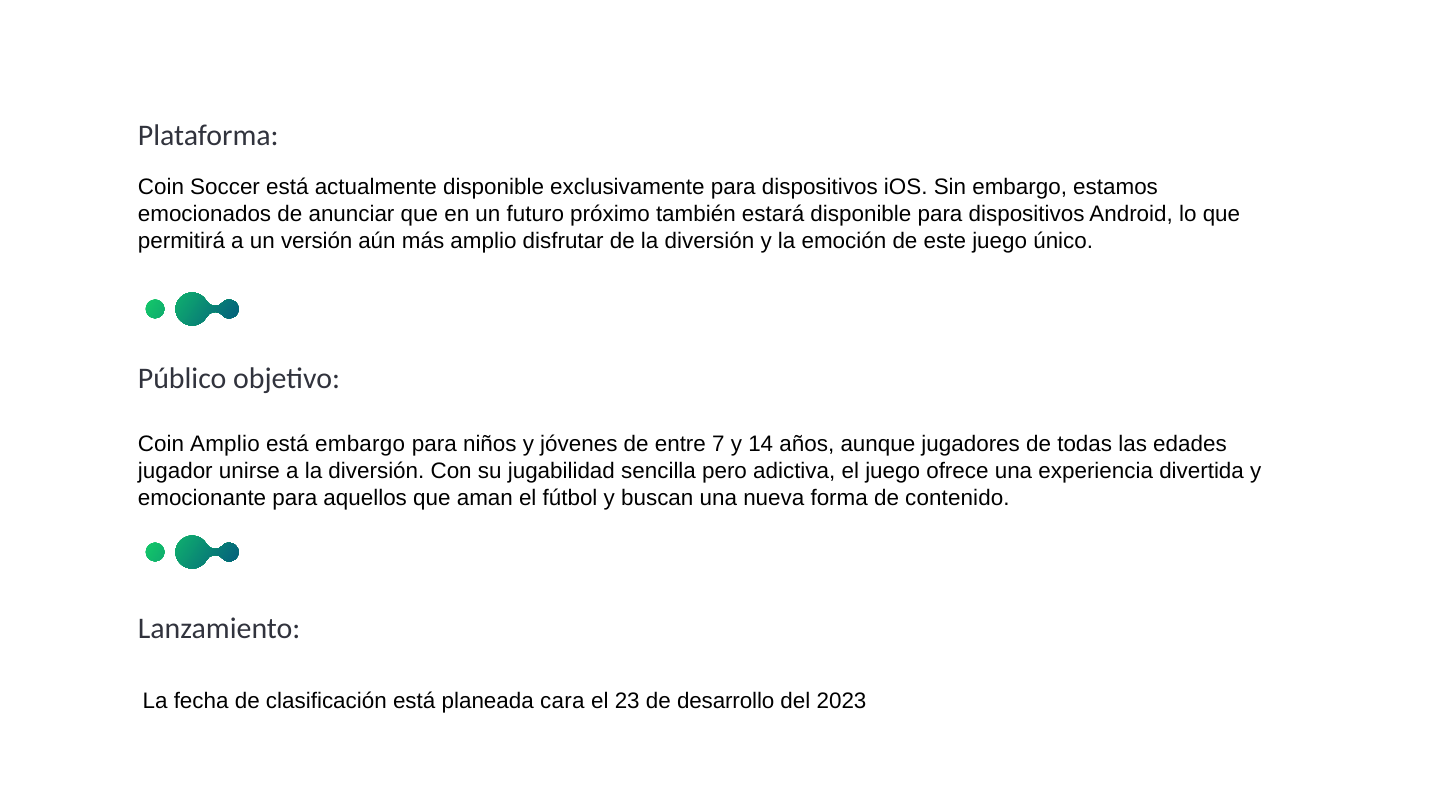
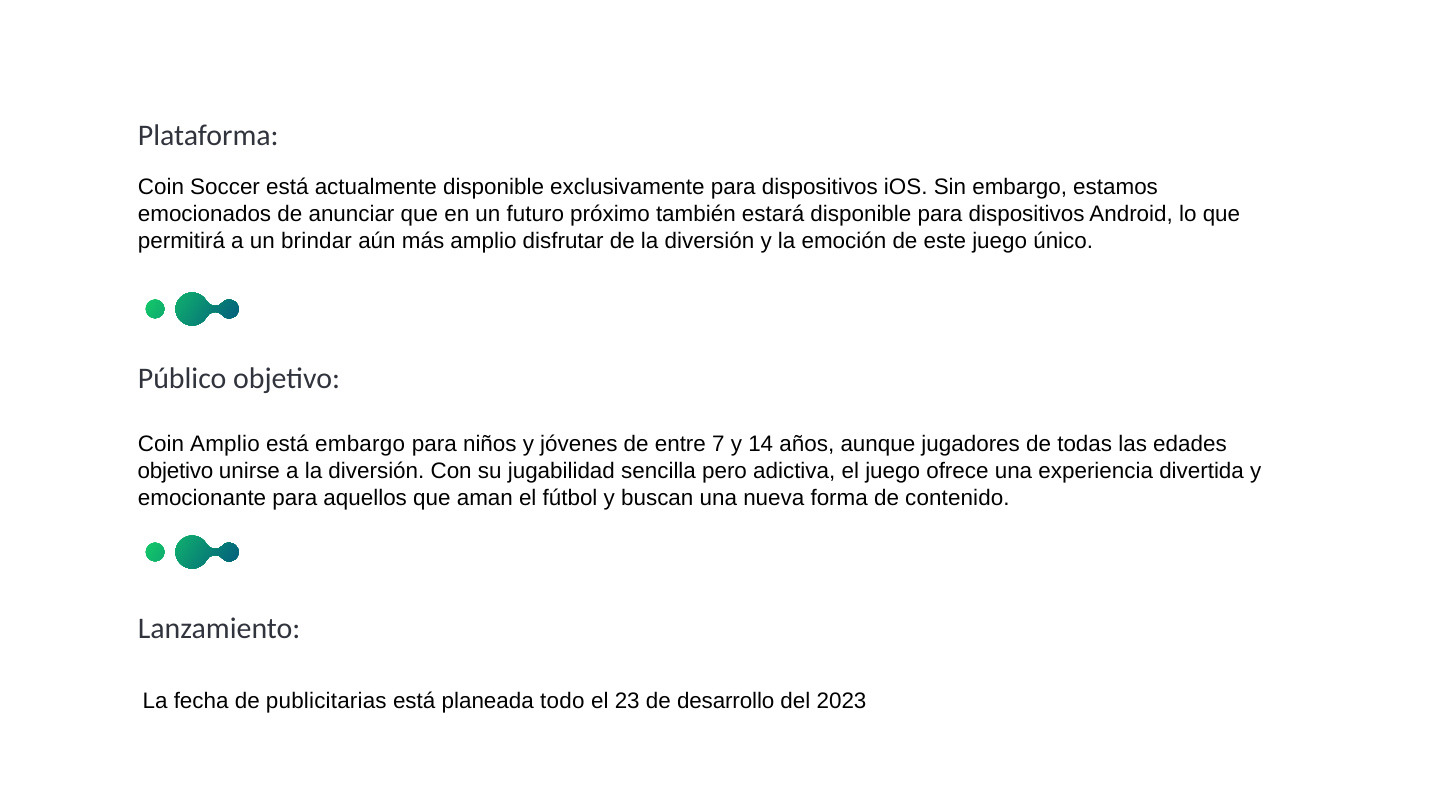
versión: versión -> brindar
jugador at (175, 471): jugador -> objetivo
clasificación: clasificación -> publicitarias
cara: cara -> todo
